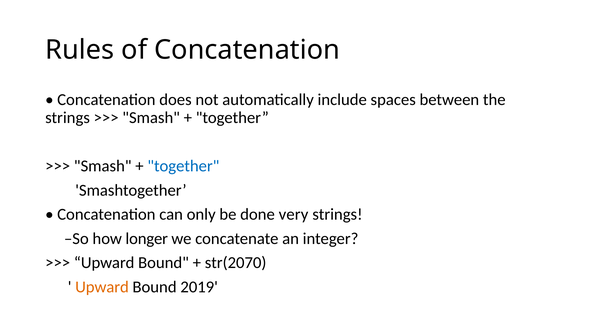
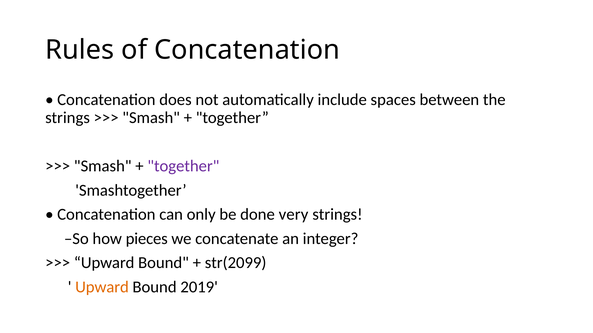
together at (183, 166) colour: blue -> purple
longer: longer -> pieces
str(2070: str(2070 -> str(2099
